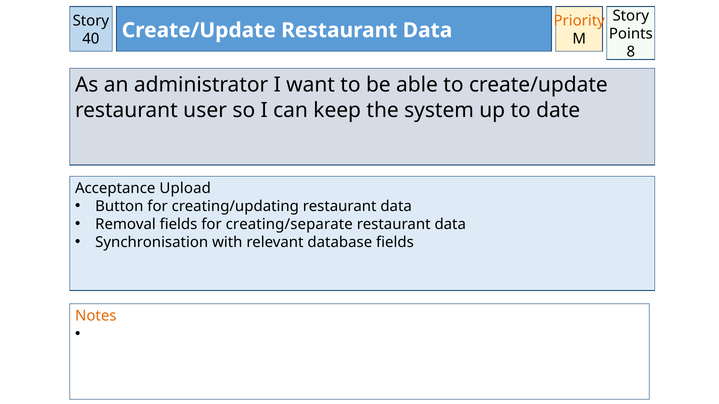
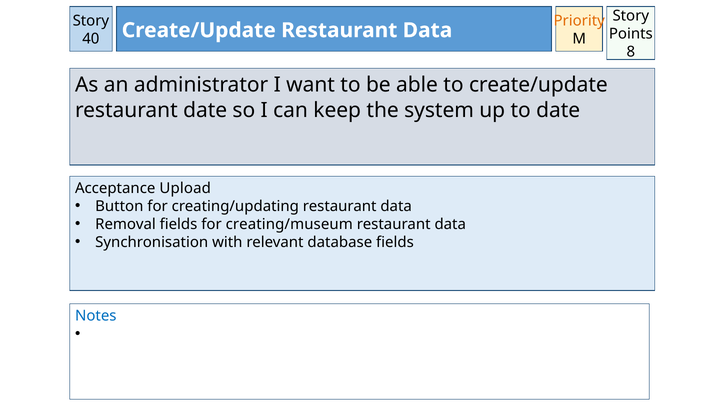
restaurant user: user -> date
creating/separate: creating/separate -> creating/museum
Notes colour: orange -> blue
